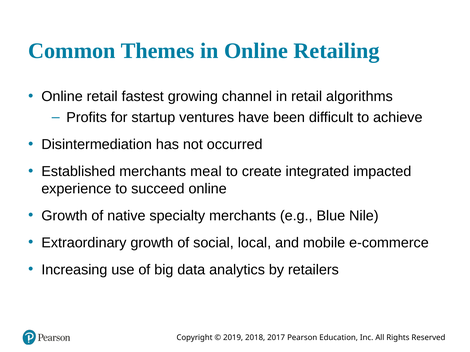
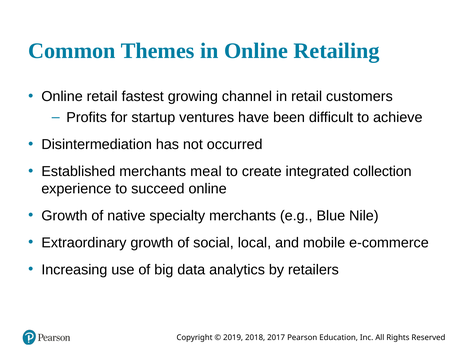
algorithms: algorithms -> customers
impacted: impacted -> collection
